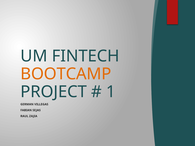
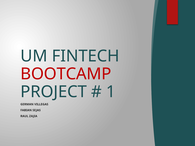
BOOTCAMP colour: orange -> red
